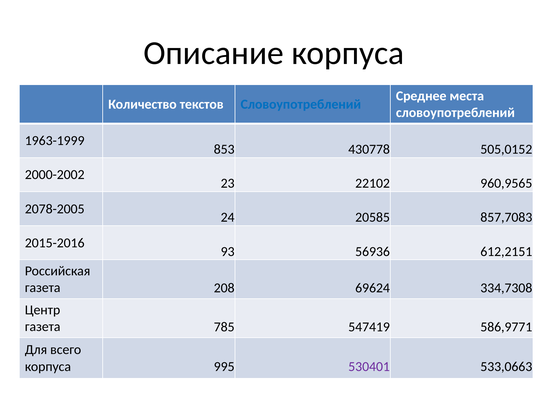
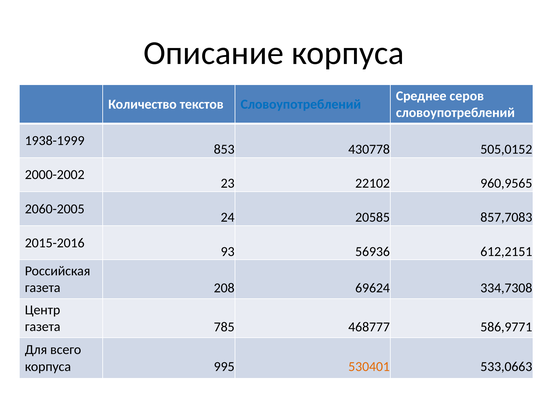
места: места -> серов
1963-1999: 1963-1999 -> 1938-1999
2078-2005: 2078-2005 -> 2060-2005
547419: 547419 -> 468777
530401 colour: purple -> orange
